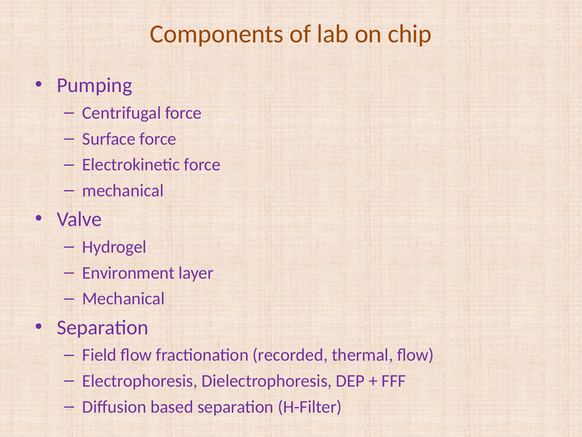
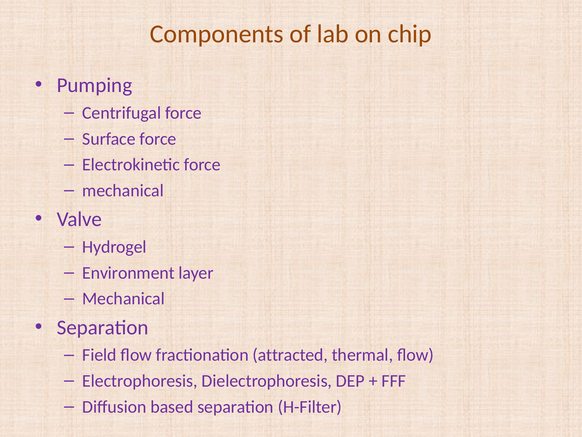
recorded: recorded -> attracted
